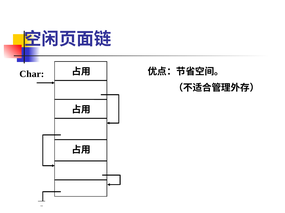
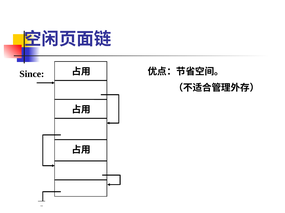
Char: Char -> Since
